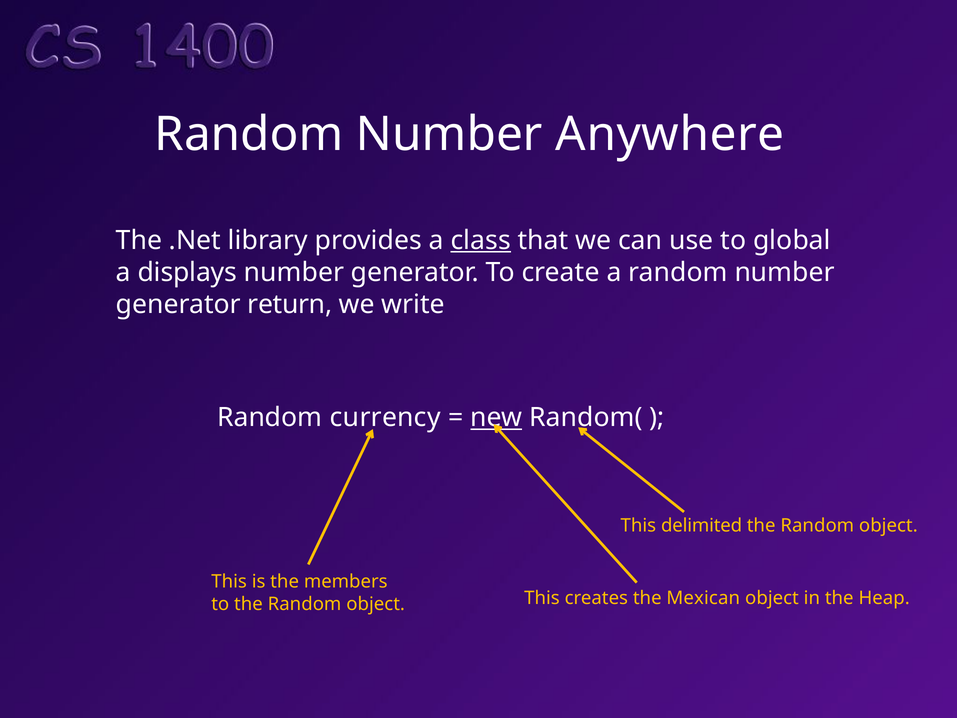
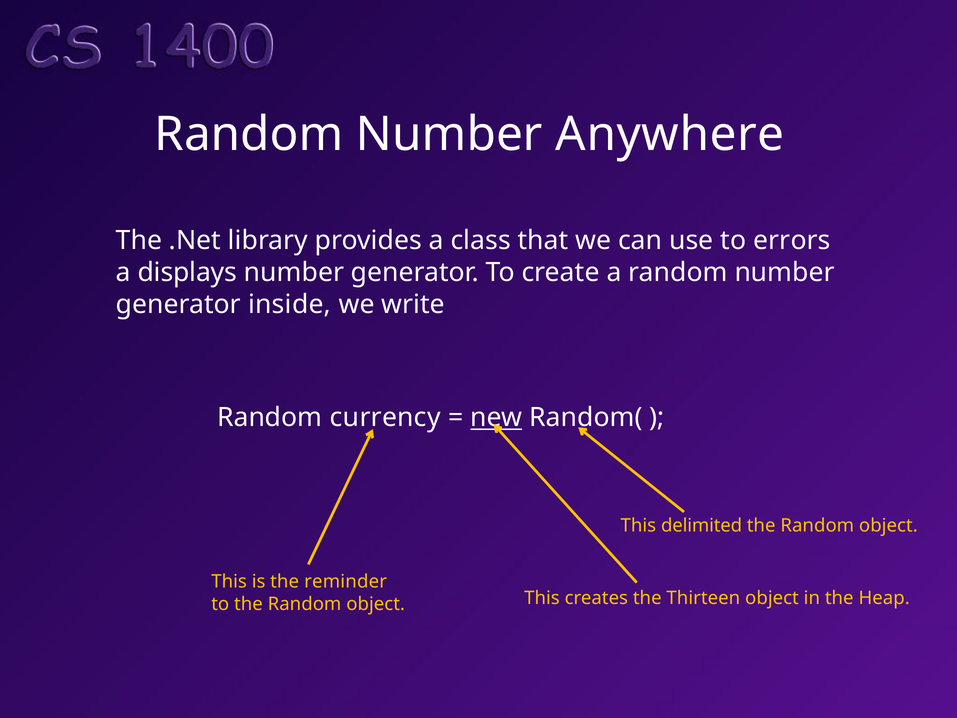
class underline: present -> none
global: global -> errors
return: return -> inside
members: members -> reminder
Mexican: Mexican -> Thirteen
